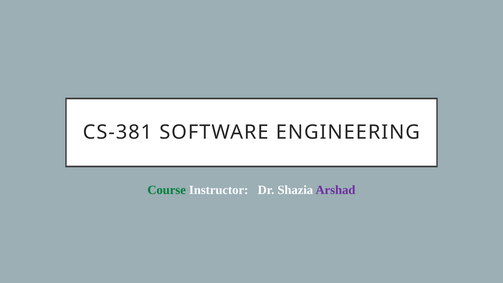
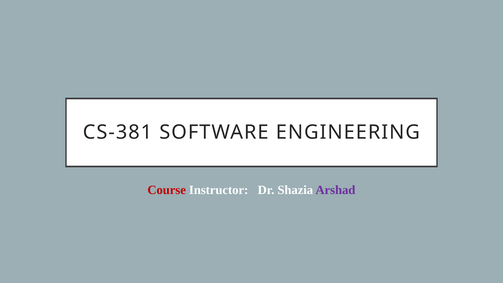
Course colour: green -> red
